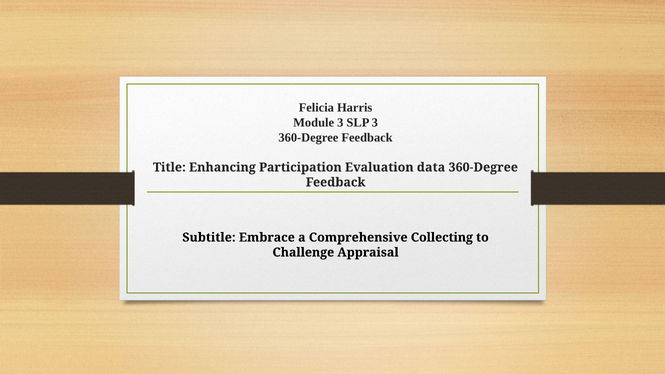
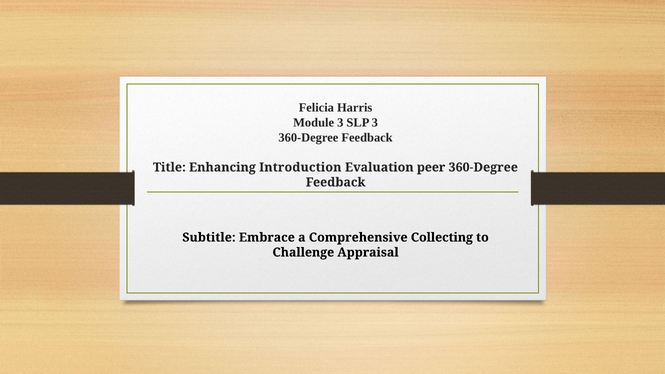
Participation: Participation -> Introduction
data: data -> peer
